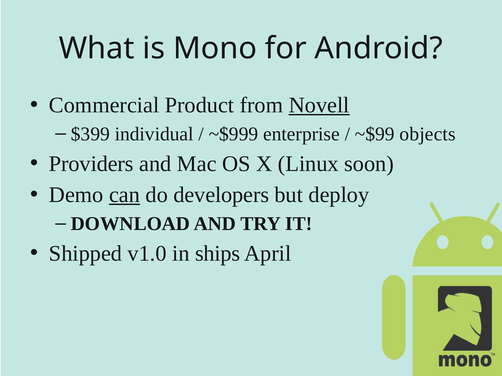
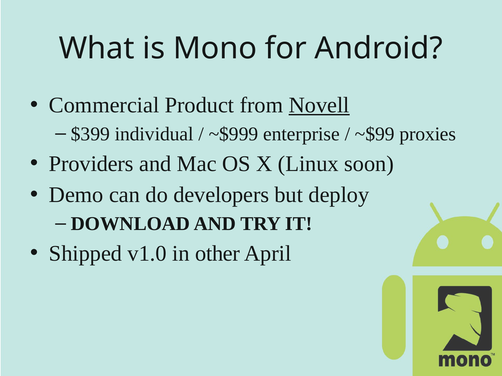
objects: objects -> proxies
can underline: present -> none
ships: ships -> other
